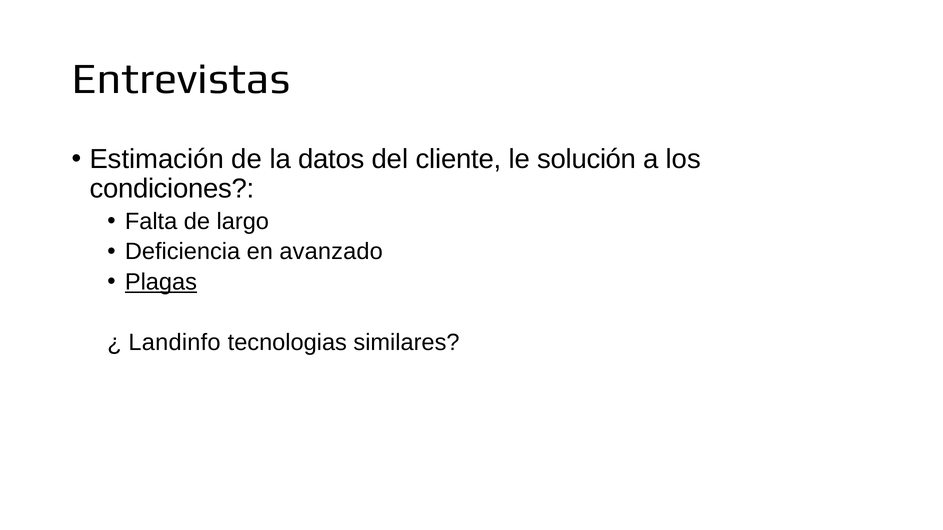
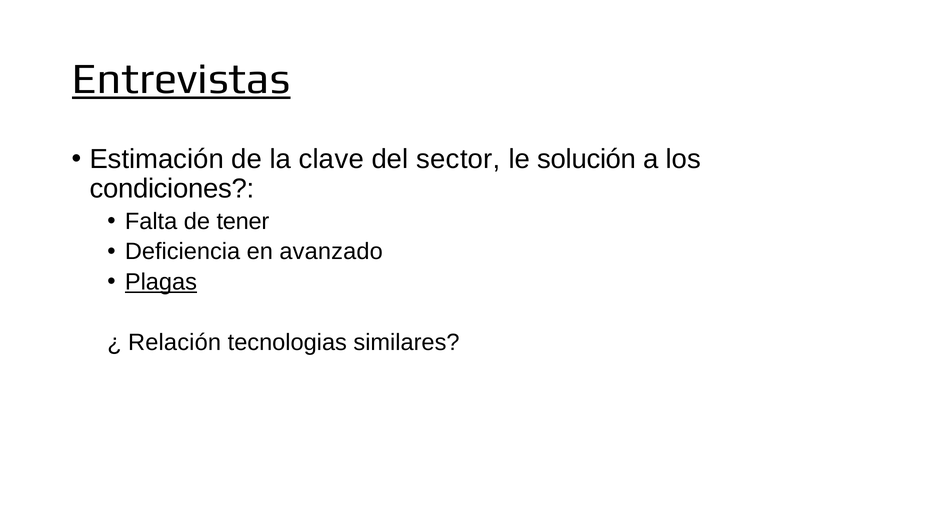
Entrevistas underline: none -> present
datos: datos -> clave
cliente: cliente -> sector
largo: largo -> tener
Landinfo: Landinfo -> Relación
